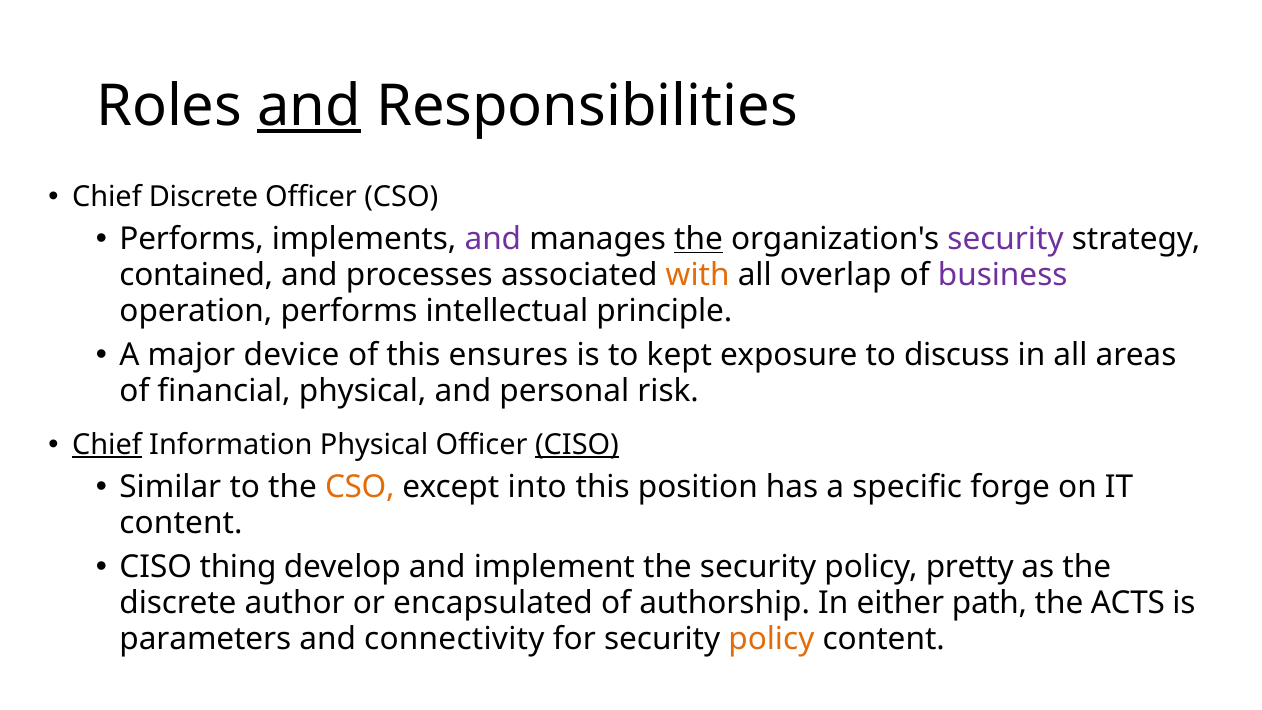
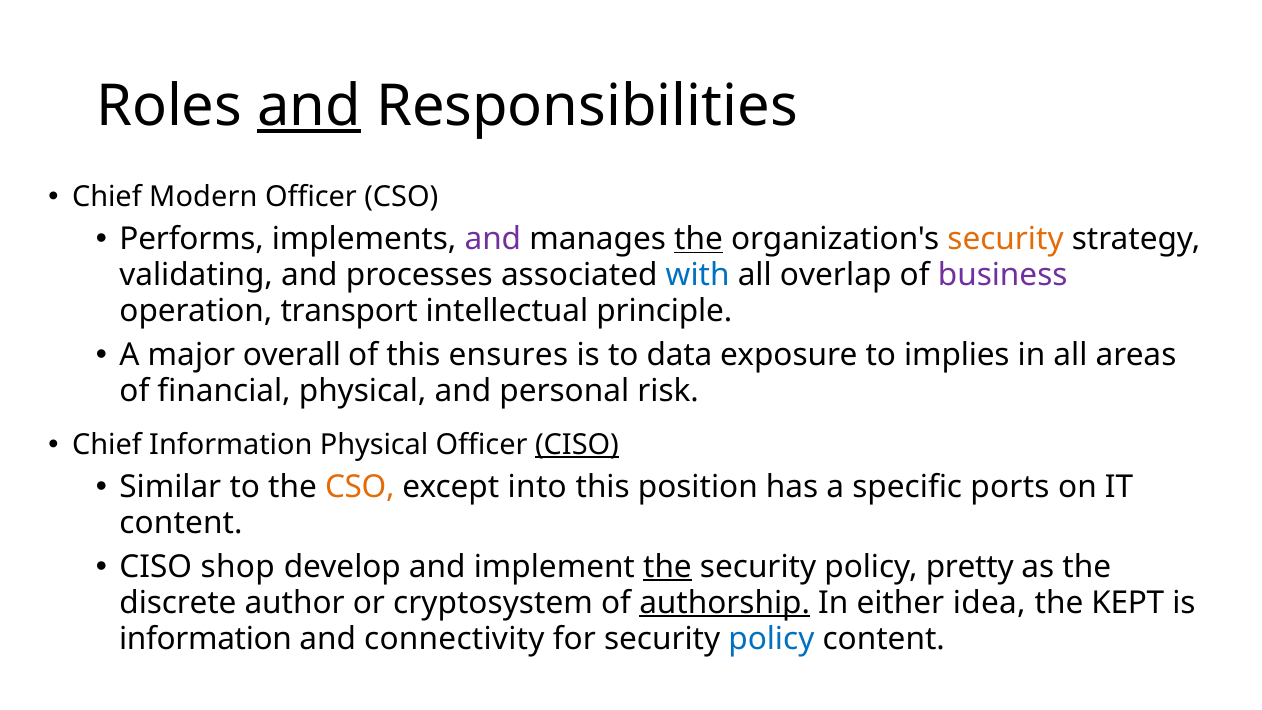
Chief Discrete: Discrete -> Modern
security at (1005, 239) colour: purple -> orange
contained: contained -> validating
with colour: orange -> blue
operation performs: performs -> transport
device: device -> overall
kept: kept -> data
discuss: discuss -> implies
Chief at (107, 445) underline: present -> none
forge: forge -> ports
thing: thing -> shop
the at (667, 567) underline: none -> present
encapsulated: encapsulated -> cryptosystem
authorship underline: none -> present
path: path -> idea
ACTS: ACTS -> KEPT
parameters at (205, 639): parameters -> information
policy at (771, 639) colour: orange -> blue
